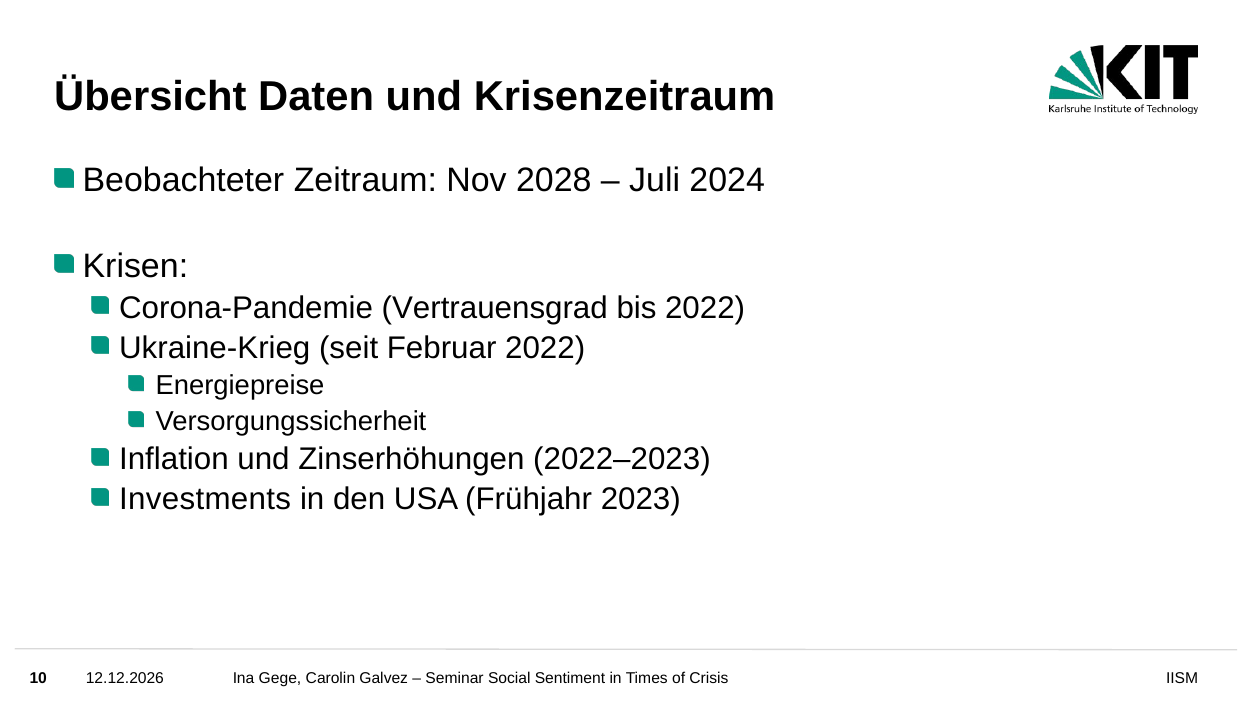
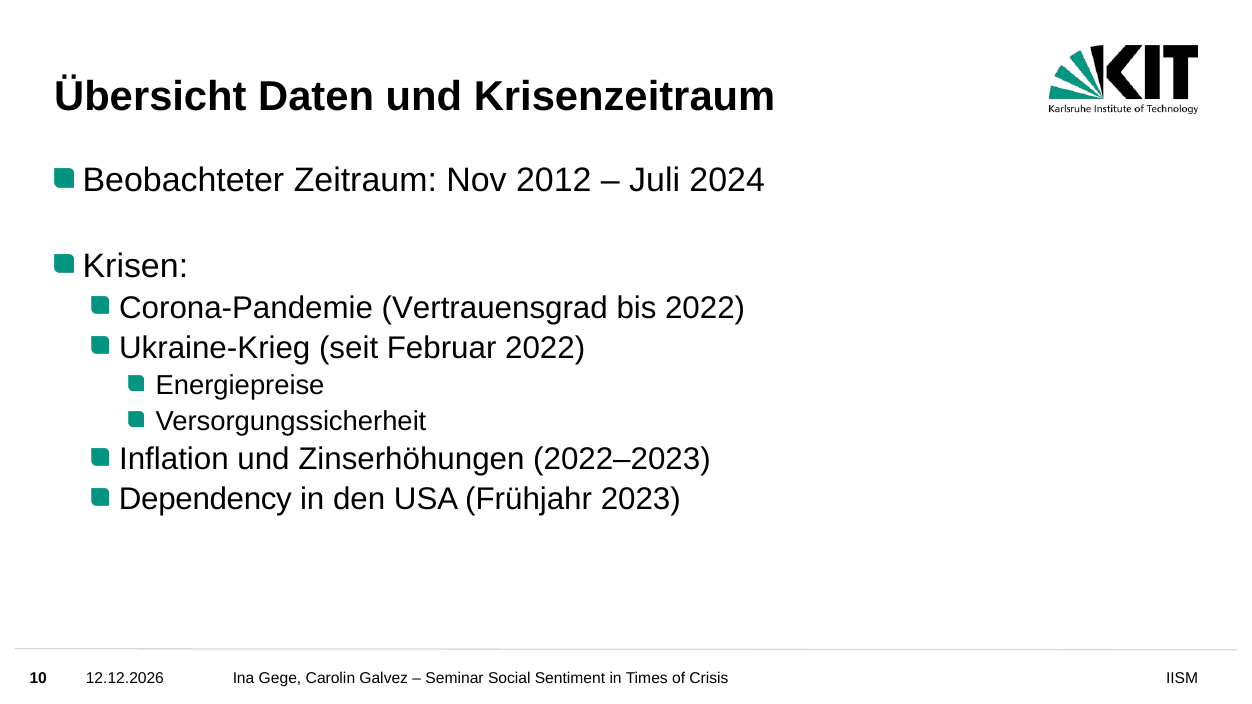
2028: 2028 -> 2012
Investments: Investments -> Dependency
